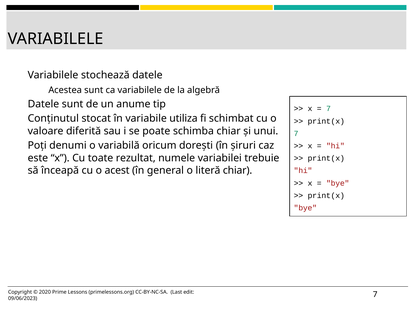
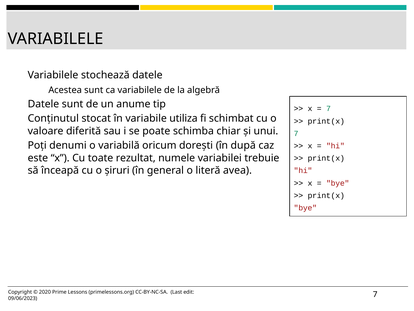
șiruri: șiruri -> după
acest: acest -> șiruri
literă chiar: chiar -> avea
